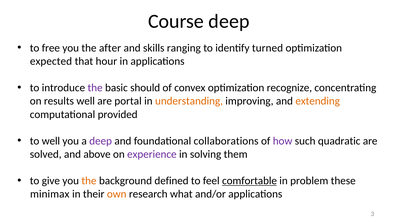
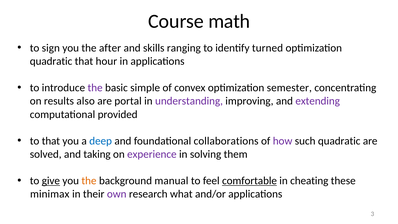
Course deep: deep -> math
free: free -> sign
expected at (51, 61): expected -> quadratic
should: should -> simple
recognize: recognize -> semester
results well: well -> also
understanding colour: orange -> purple
extending colour: orange -> purple
to well: well -> that
deep at (101, 141) colour: purple -> blue
above: above -> taking
give underline: none -> present
defined: defined -> manual
problem: problem -> cheating
own colour: orange -> purple
